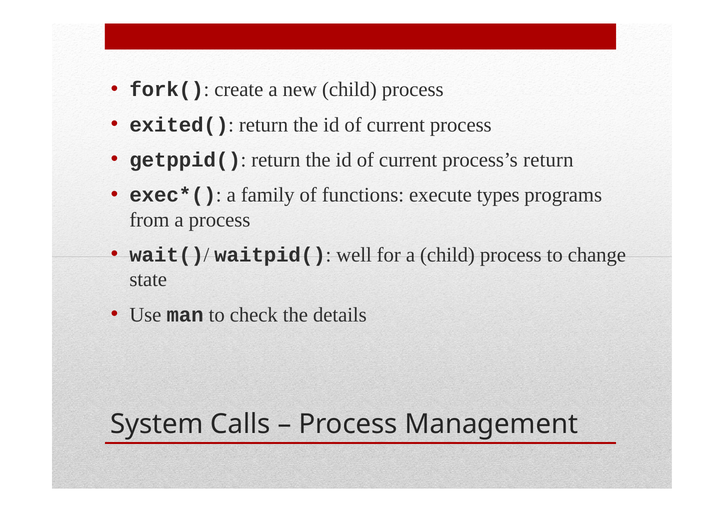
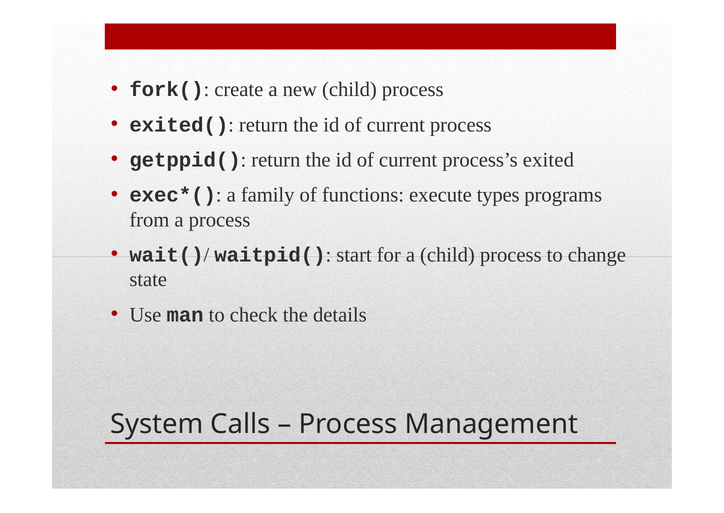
process’s return: return -> exited
well: well -> start
